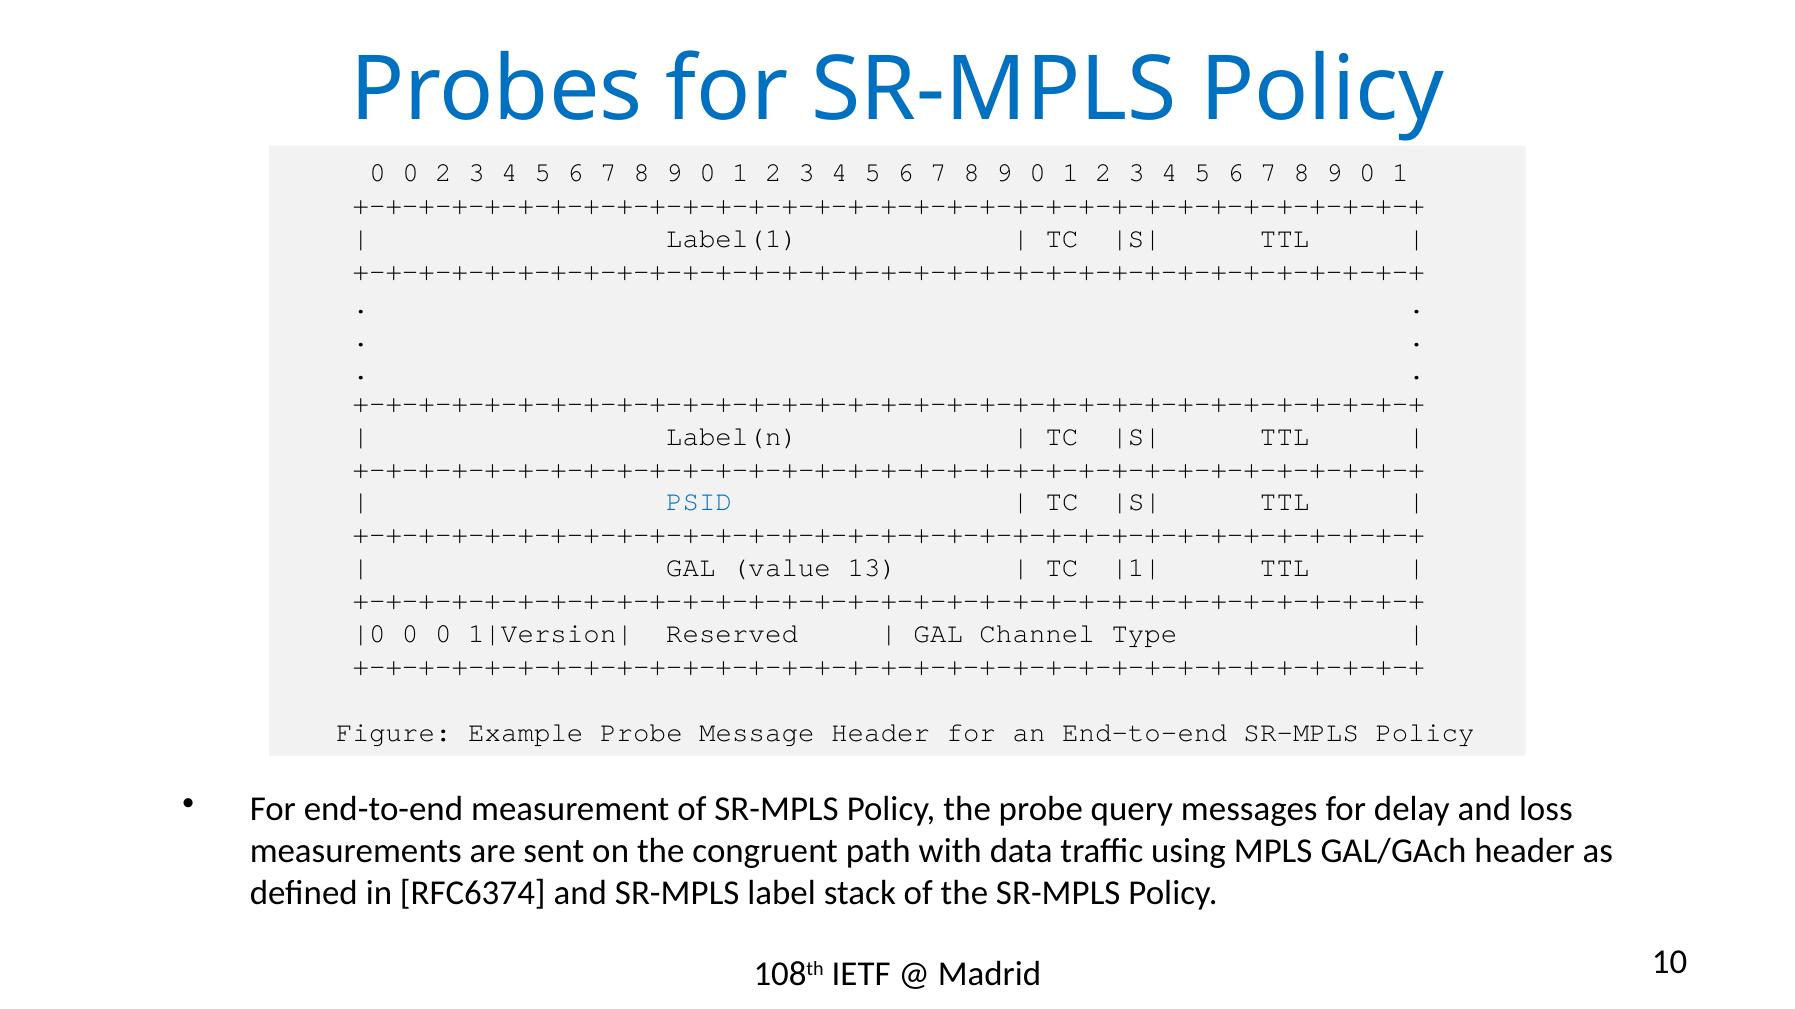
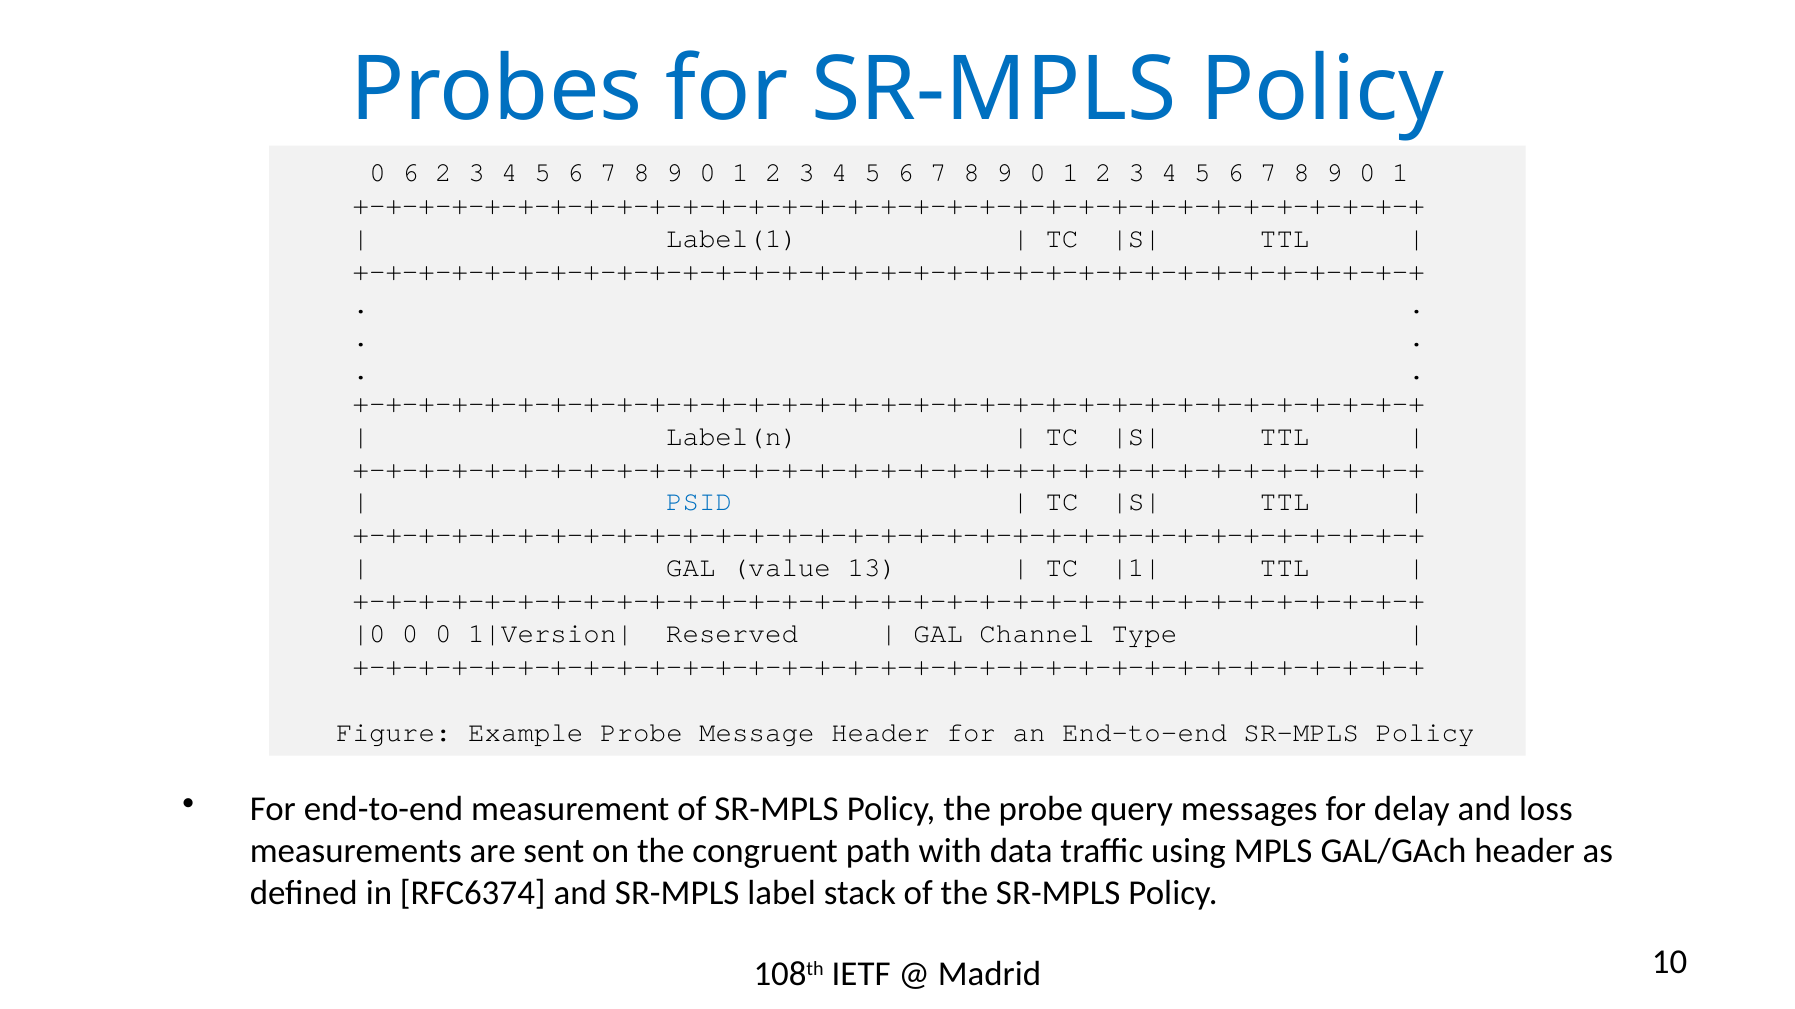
0 at (411, 173): 0 -> 6
